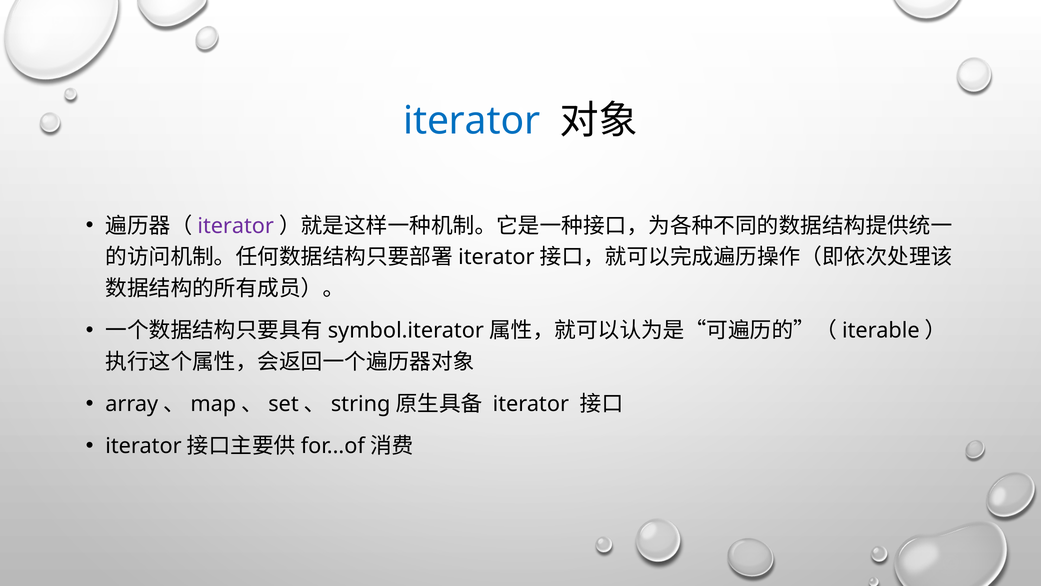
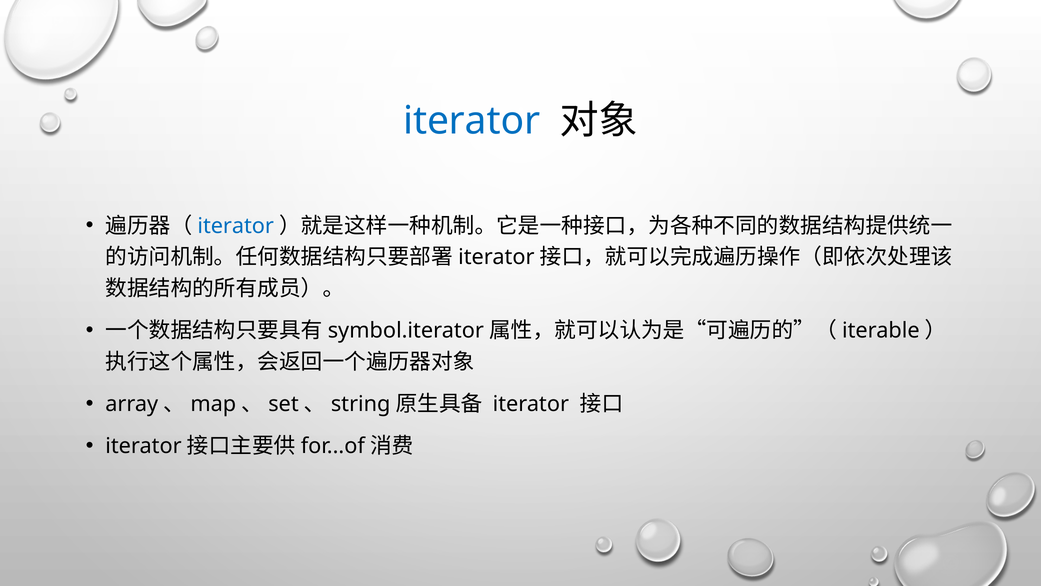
iterator at (236, 226) colour: purple -> blue
